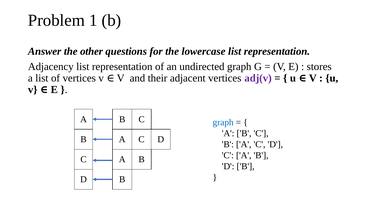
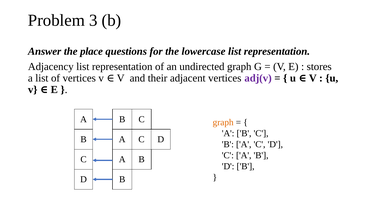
1: 1 -> 3
other: other -> place
graph at (223, 123) colour: blue -> orange
